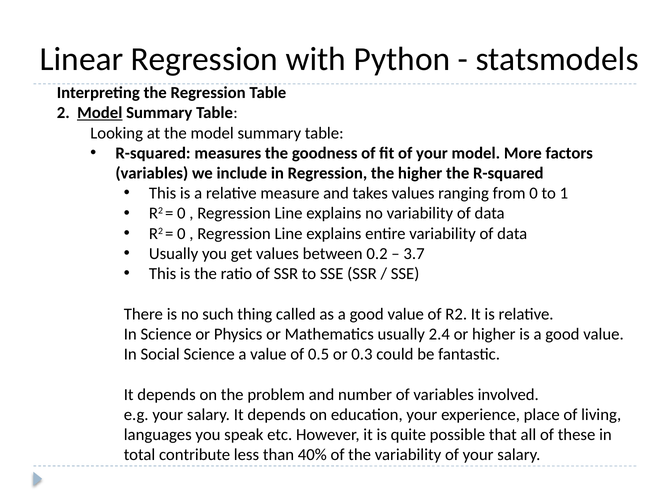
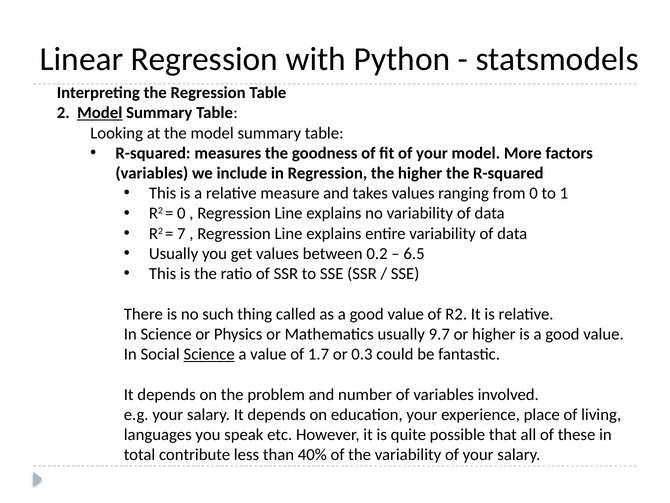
0 at (181, 233): 0 -> 7
3.7: 3.7 -> 6.5
2.4: 2.4 -> 9.7
Science at (209, 354) underline: none -> present
0.5: 0.5 -> 1.7
